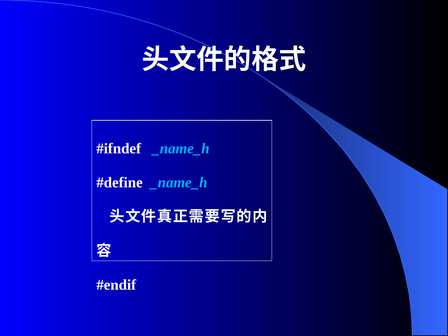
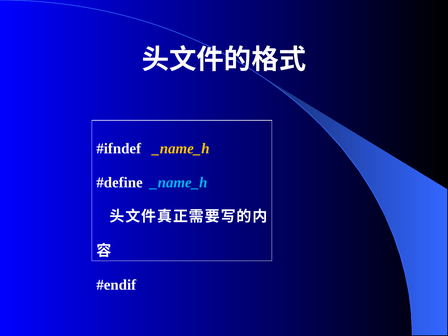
_name_h at (181, 149) colour: light blue -> yellow
